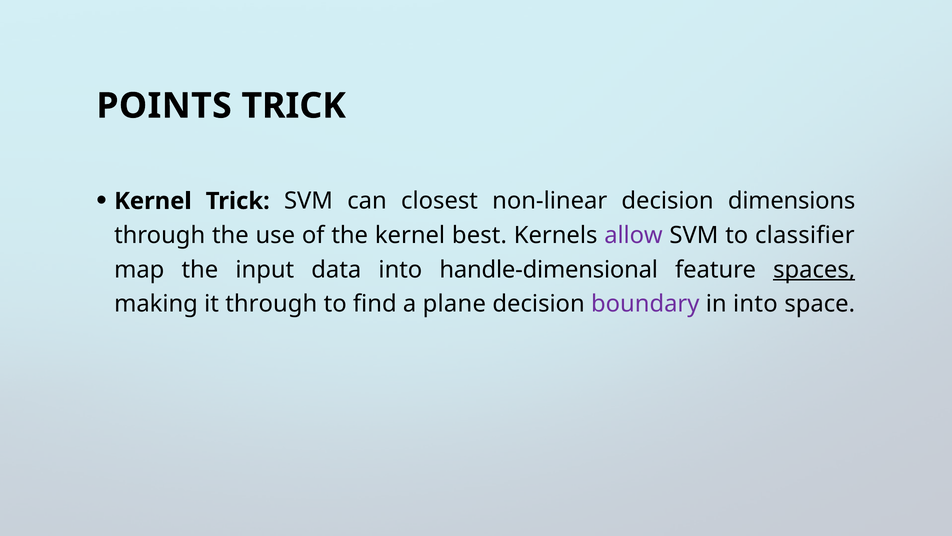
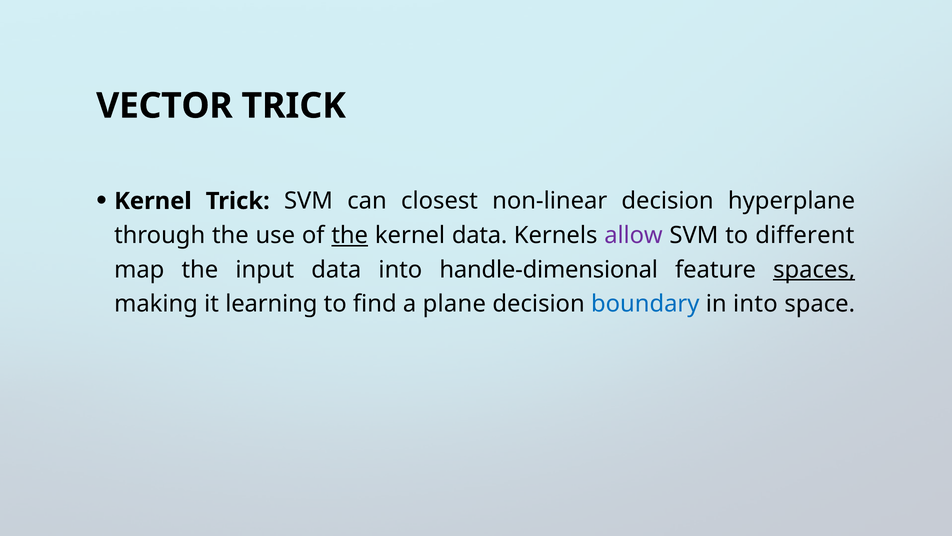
POINTS: POINTS -> VECTOR
dimensions: dimensions -> hyperplane
the at (350, 235) underline: none -> present
kernel best: best -> data
classifier: classifier -> different
it through: through -> learning
boundary colour: purple -> blue
